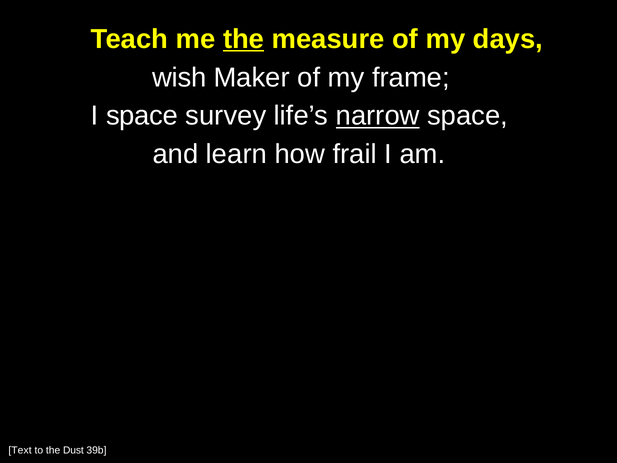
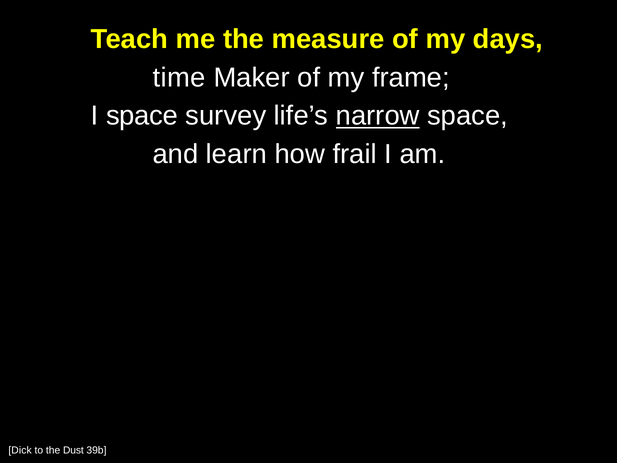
the at (244, 39) underline: present -> none
wish: wish -> time
Text: Text -> Dick
